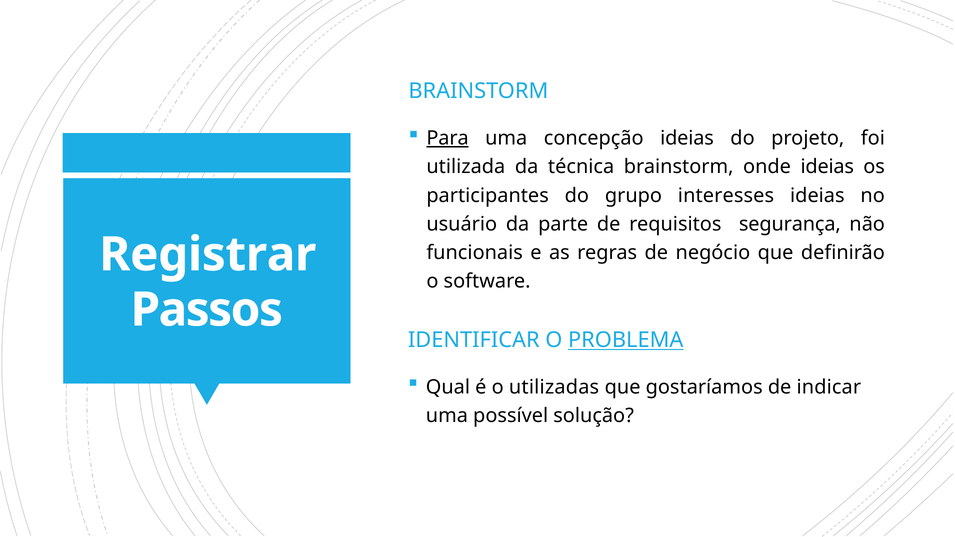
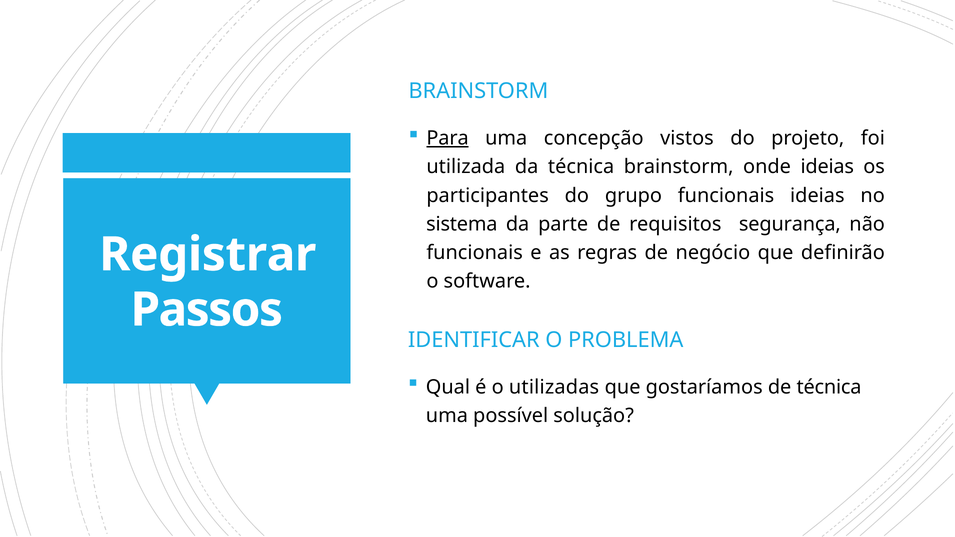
concepção ideias: ideias -> vistos
grupo interesses: interesses -> funcionais
usuário: usuário -> sistema
PROBLEMA underline: present -> none
de indicar: indicar -> técnica
